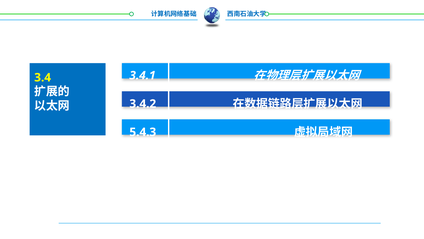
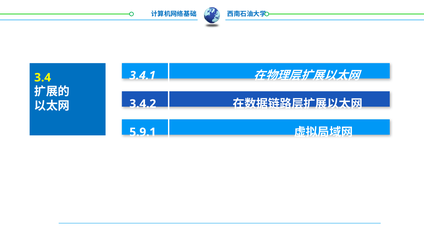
5.4.3: 5.4.3 -> 5.9.1
